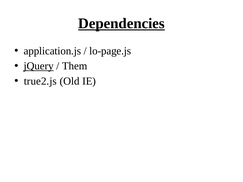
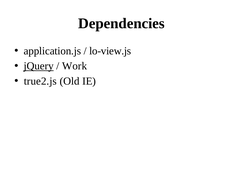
Dependencies underline: present -> none
lo-page.js: lo-page.js -> lo-view.js
Them: Them -> Work
